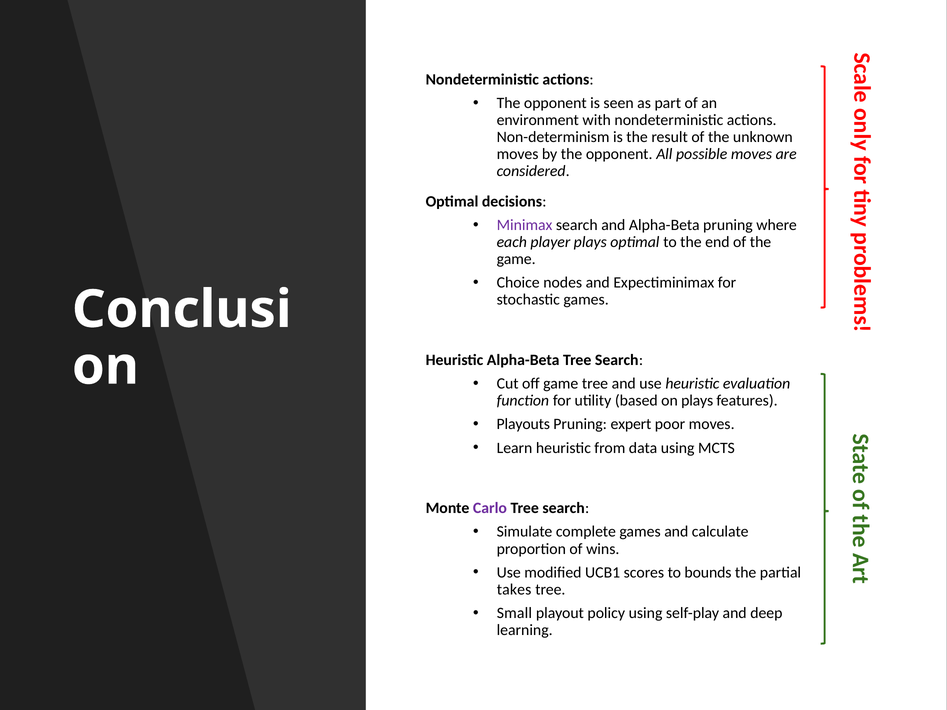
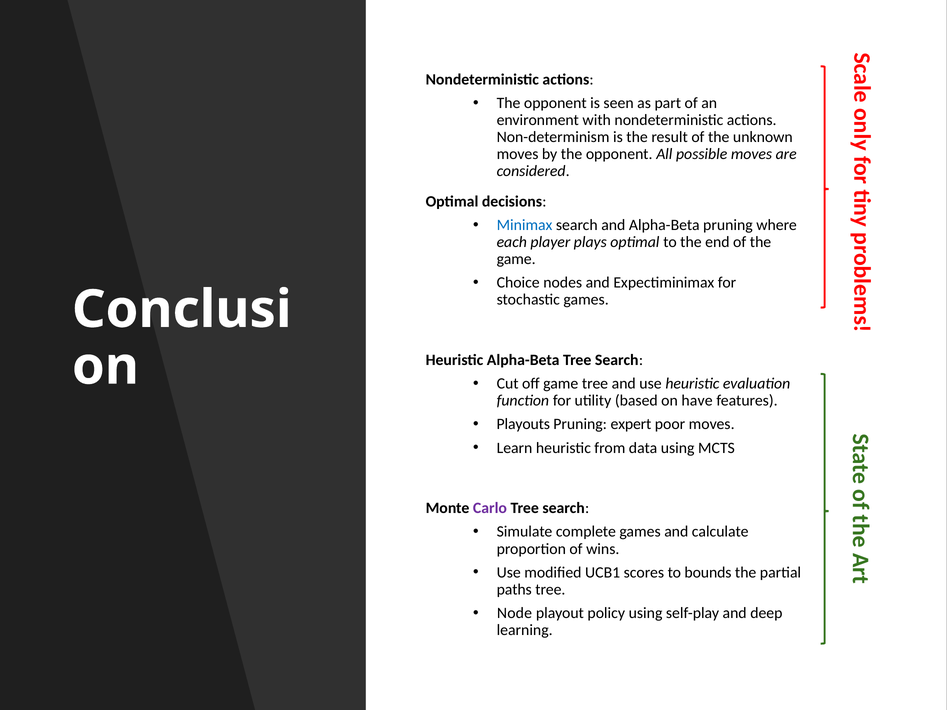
Minimax colour: purple -> blue
on plays: plays -> have
takes: takes -> paths
Small: Small -> Node
